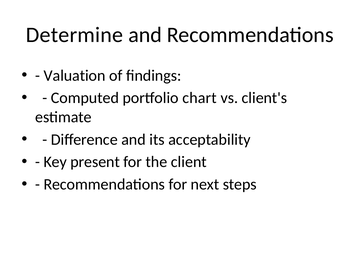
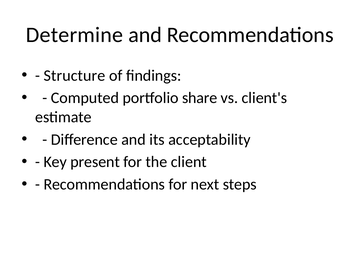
Valuation: Valuation -> Structure
chart: chart -> share
